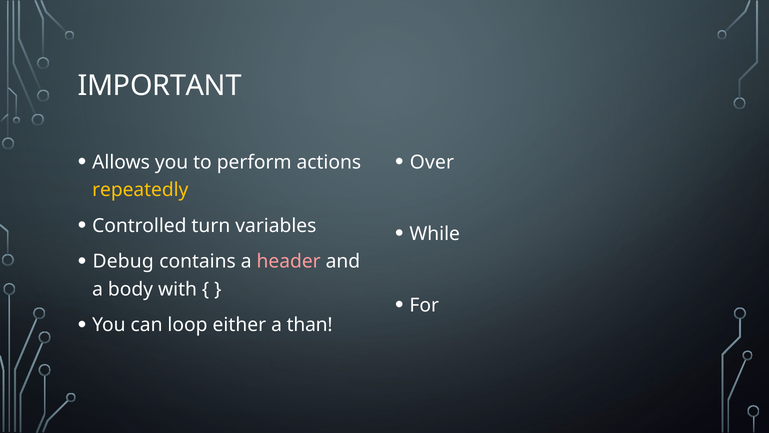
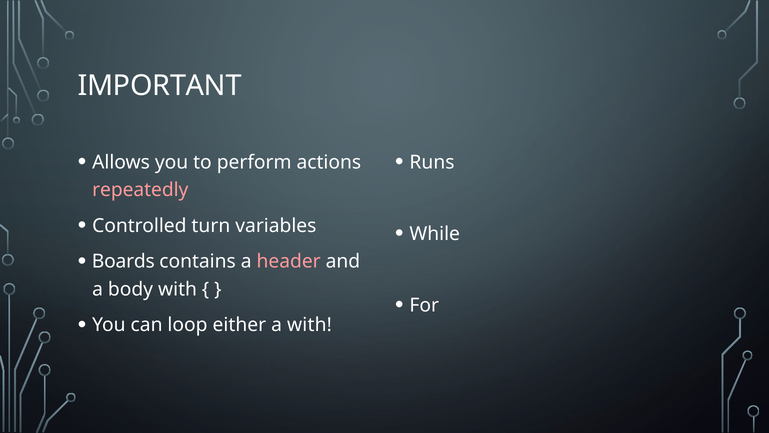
Over: Over -> Runs
repeatedly colour: yellow -> pink
Debug: Debug -> Boards
a than: than -> with
